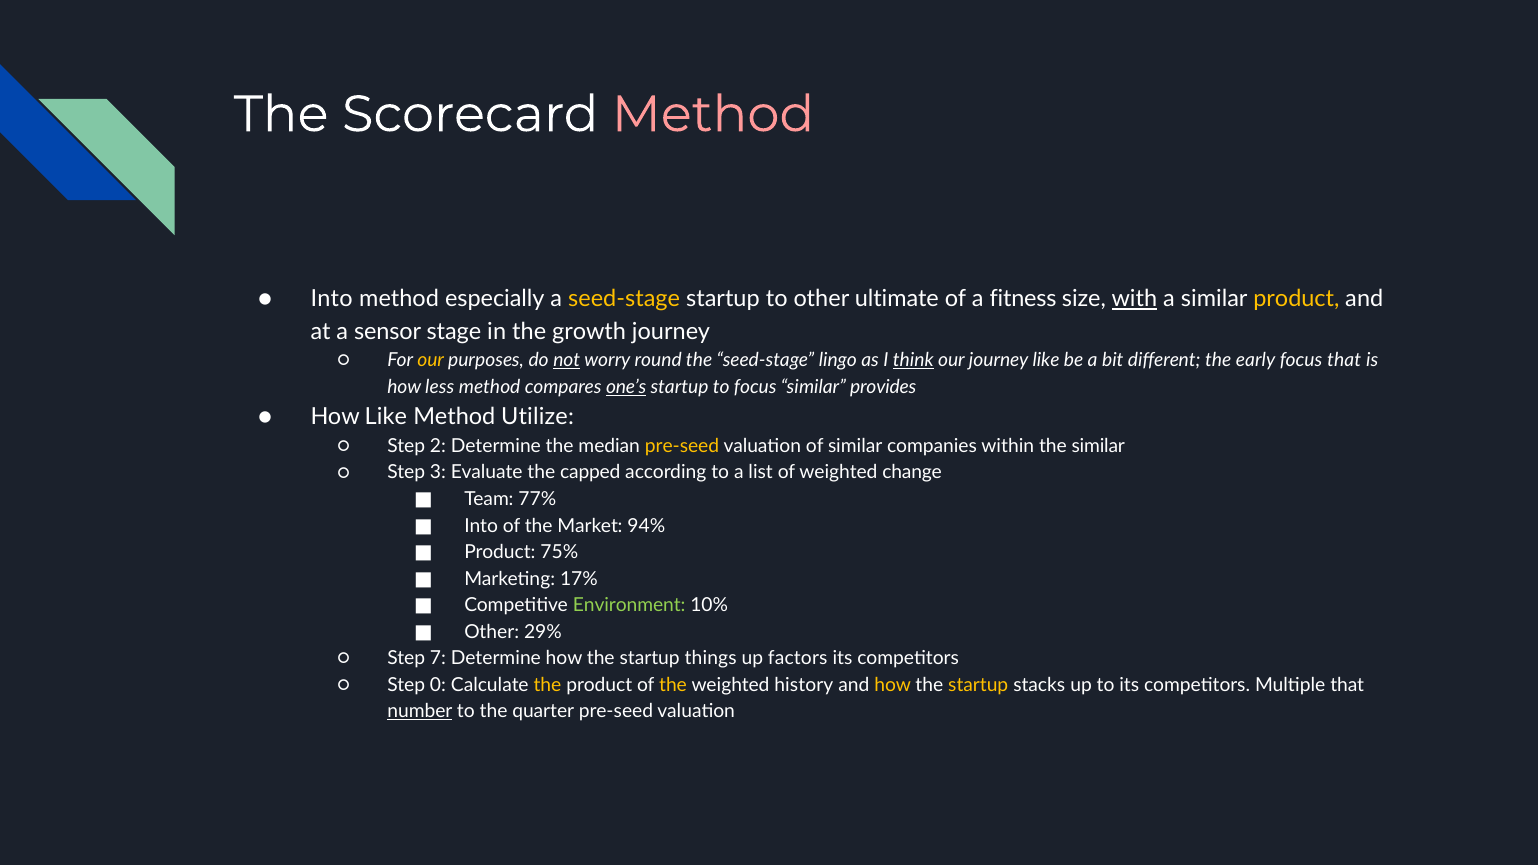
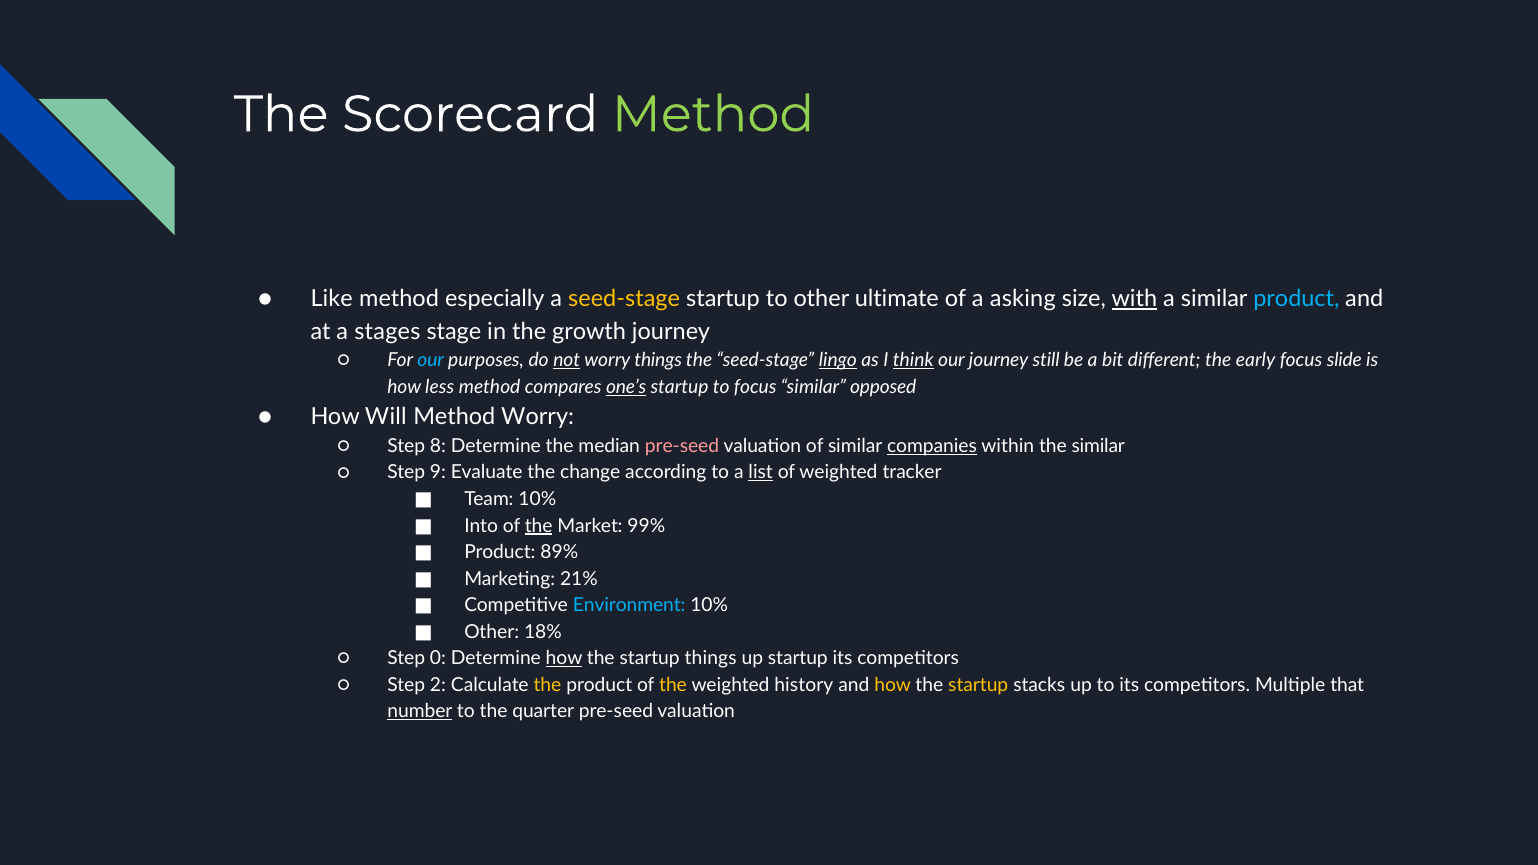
Method at (713, 114) colour: pink -> light green
Into at (332, 299): Into -> Like
fitness: fitness -> asking
product at (1296, 299) colour: yellow -> light blue
sensor: sensor -> stages
our at (431, 360) colour: yellow -> light blue
worry round: round -> things
lingo underline: none -> present
journey like: like -> still
focus that: that -> slide
provides: provides -> opposed
How Like: Like -> Will
Method Utilize: Utilize -> Worry
2: 2 -> 8
pre-seed at (682, 446) colour: yellow -> pink
companies underline: none -> present
3: 3 -> 9
capped: capped -> change
list underline: none -> present
change: change -> tracker
Team 77%: 77% -> 10%
the at (539, 526) underline: none -> present
94%: 94% -> 99%
75%: 75% -> 89%
17%: 17% -> 21%
Environment colour: light green -> light blue
29%: 29% -> 18%
7: 7 -> 0
how at (564, 658) underline: none -> present
up factors: factors -> startup
0: 0 -> 2
